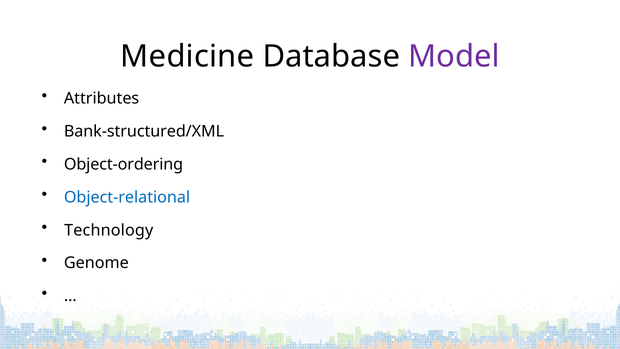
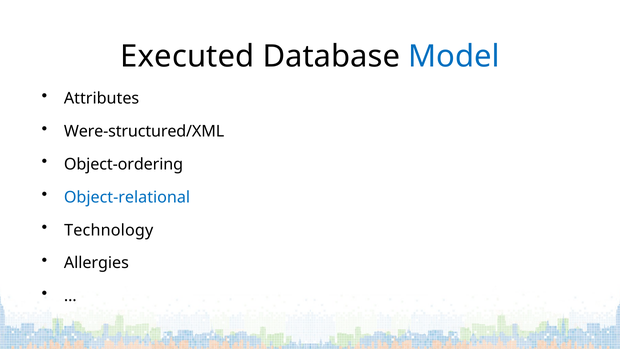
Medicine: Medicine -> Executed
Model colour: purple -> blue
Bank-structured/XML: Bank-structured/XML -> Were-structured/XML
Genome: Genome -> Allergies
